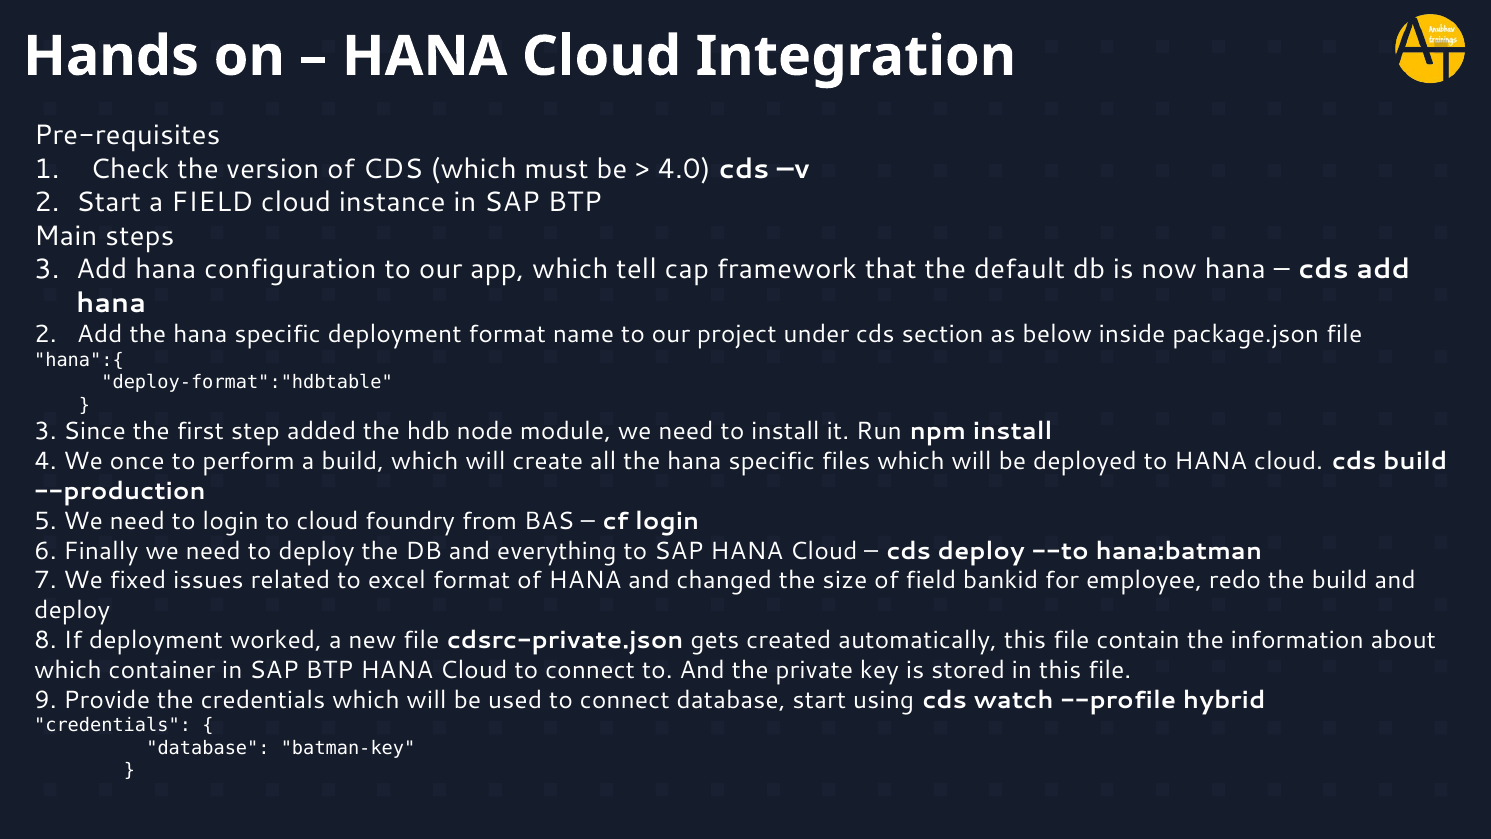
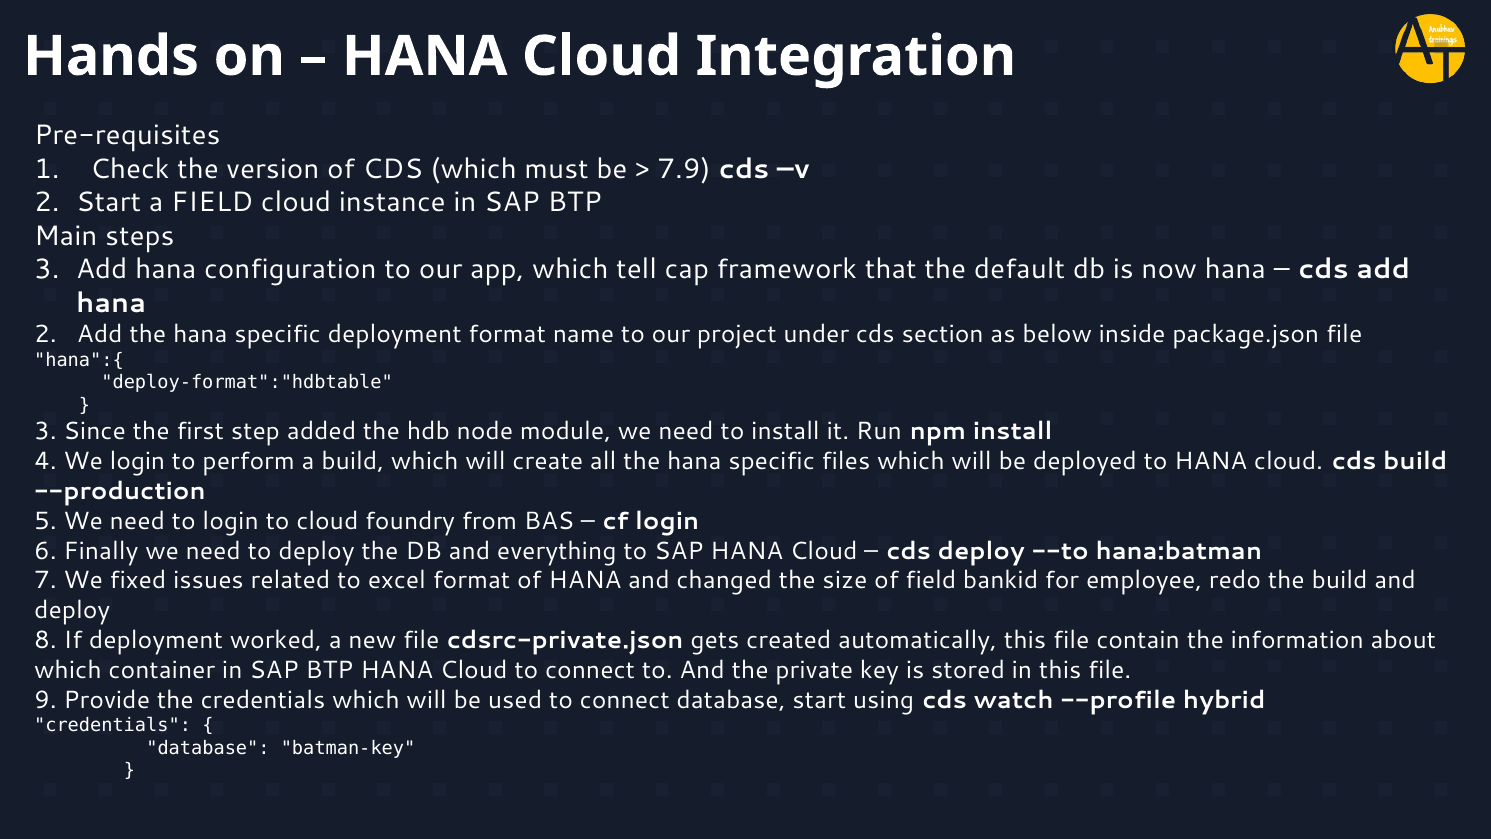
4.0: 4.0 -> 7.9
We once: once -> login
